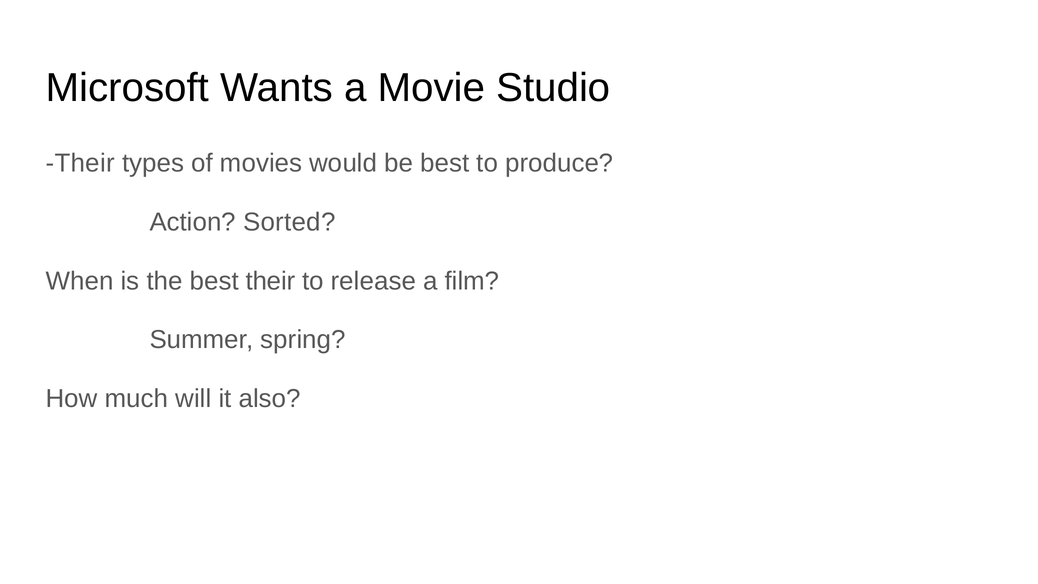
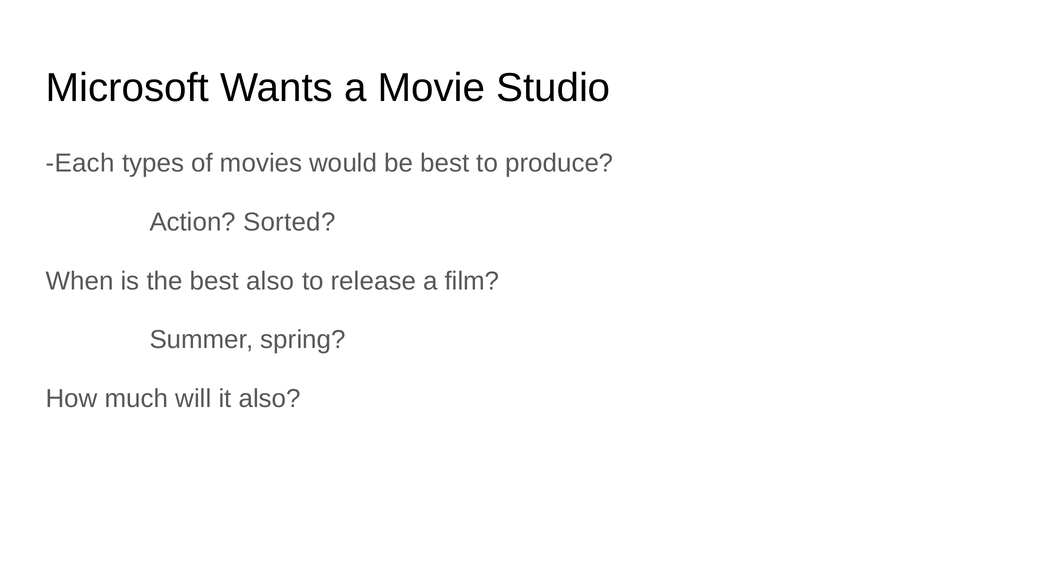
Their at (80, 163): Their -> Each
best their: their -> also
